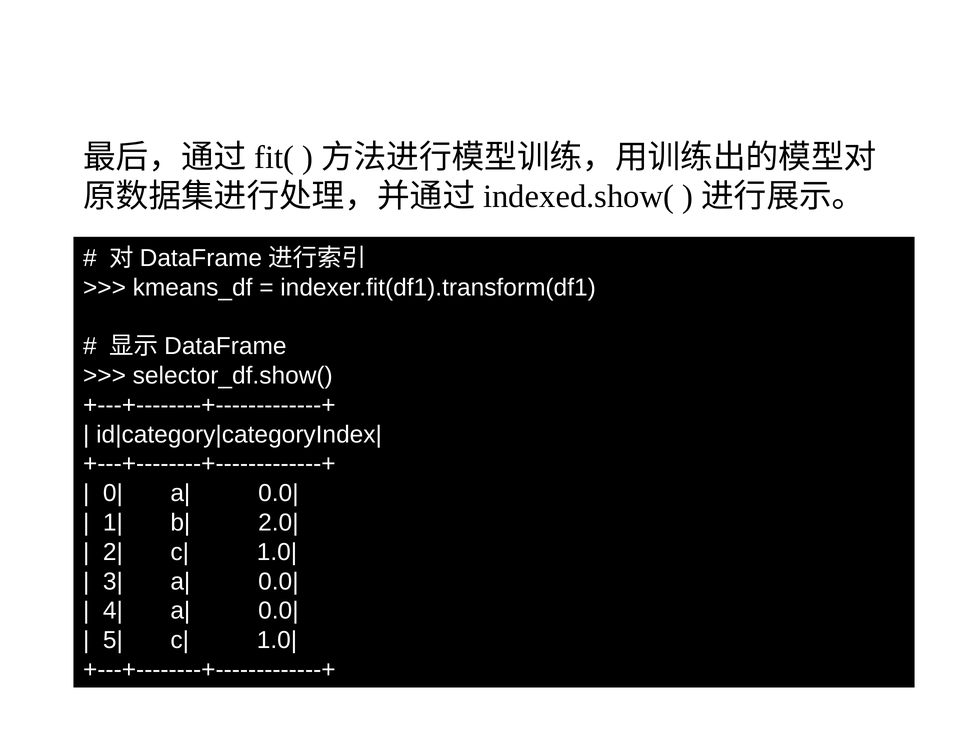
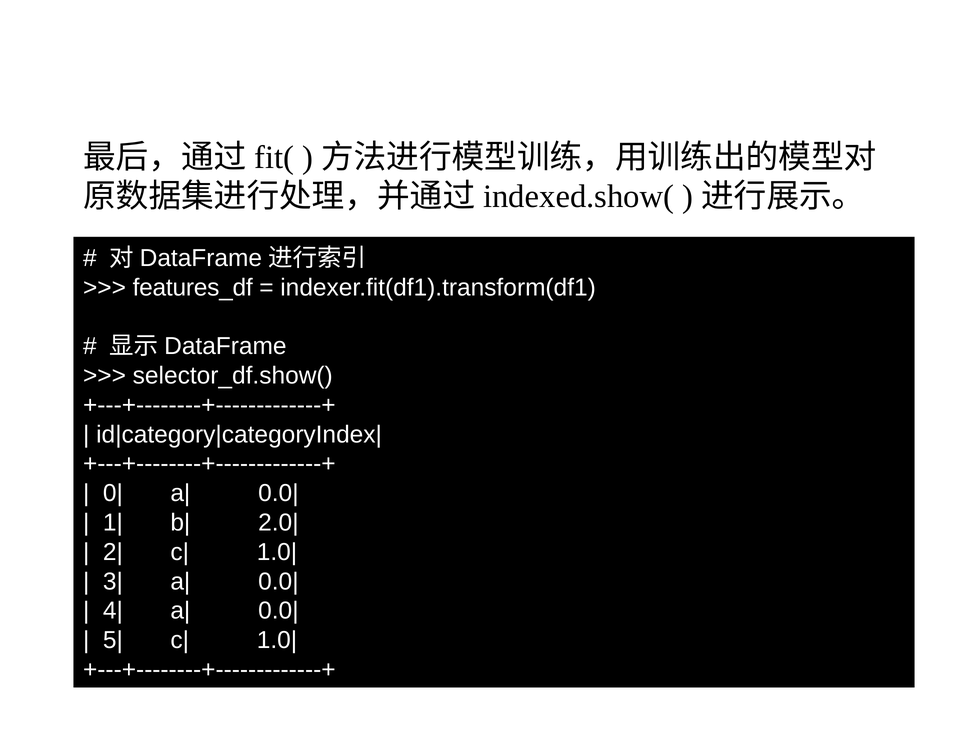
kmeans_df: kmeans_df -> features_df
